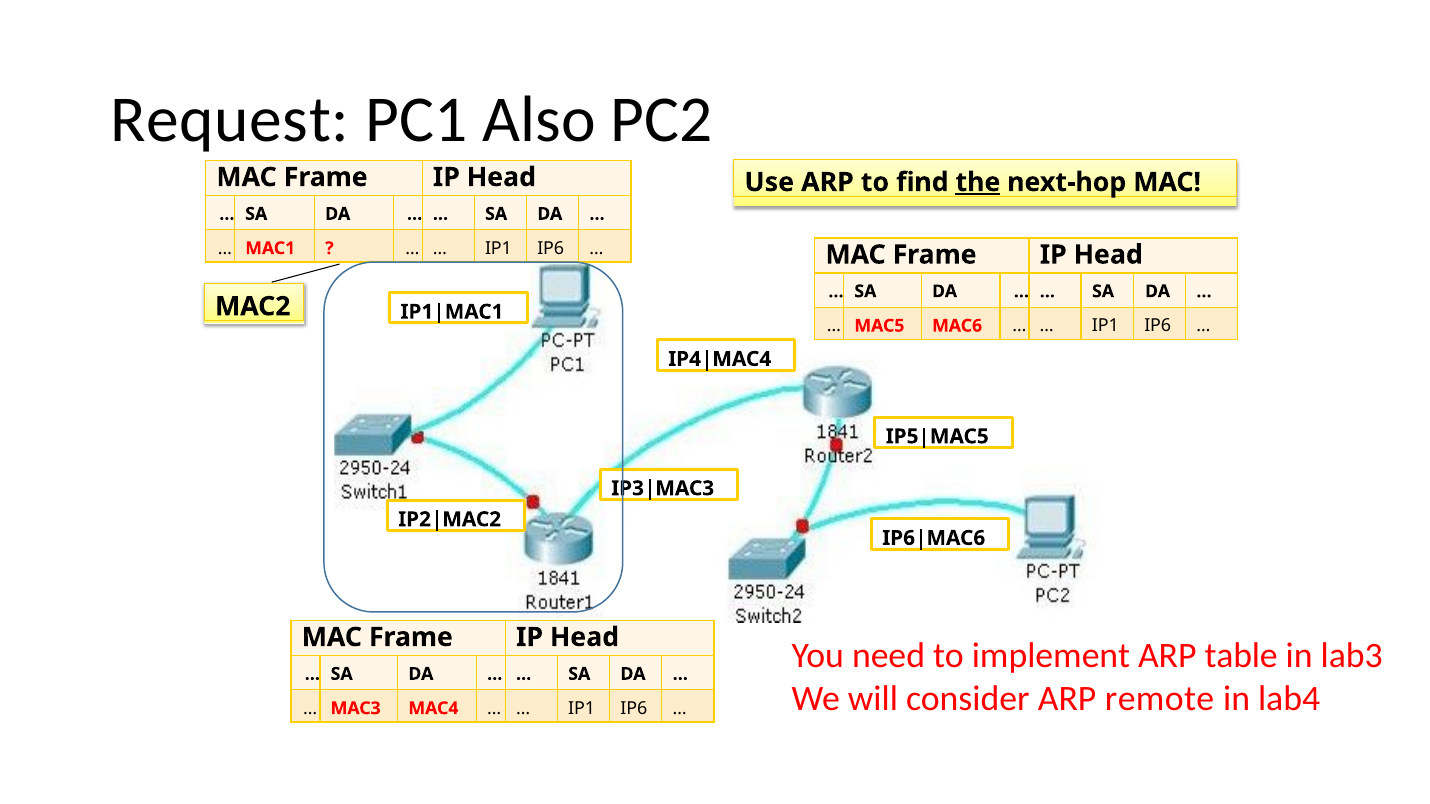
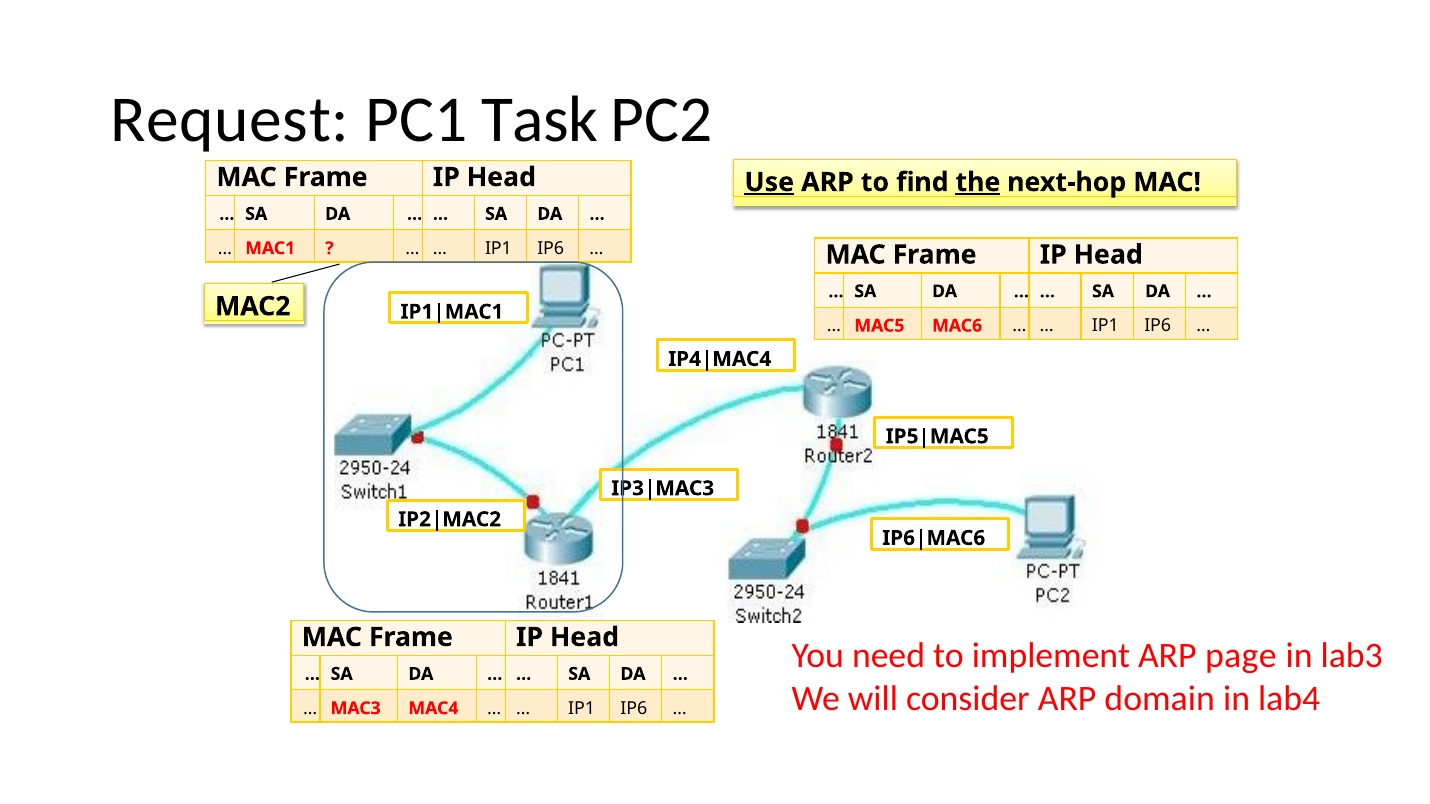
Also: Also -> Task
Use underline: none -> present
table: table -> page
remote: remote -> domain
